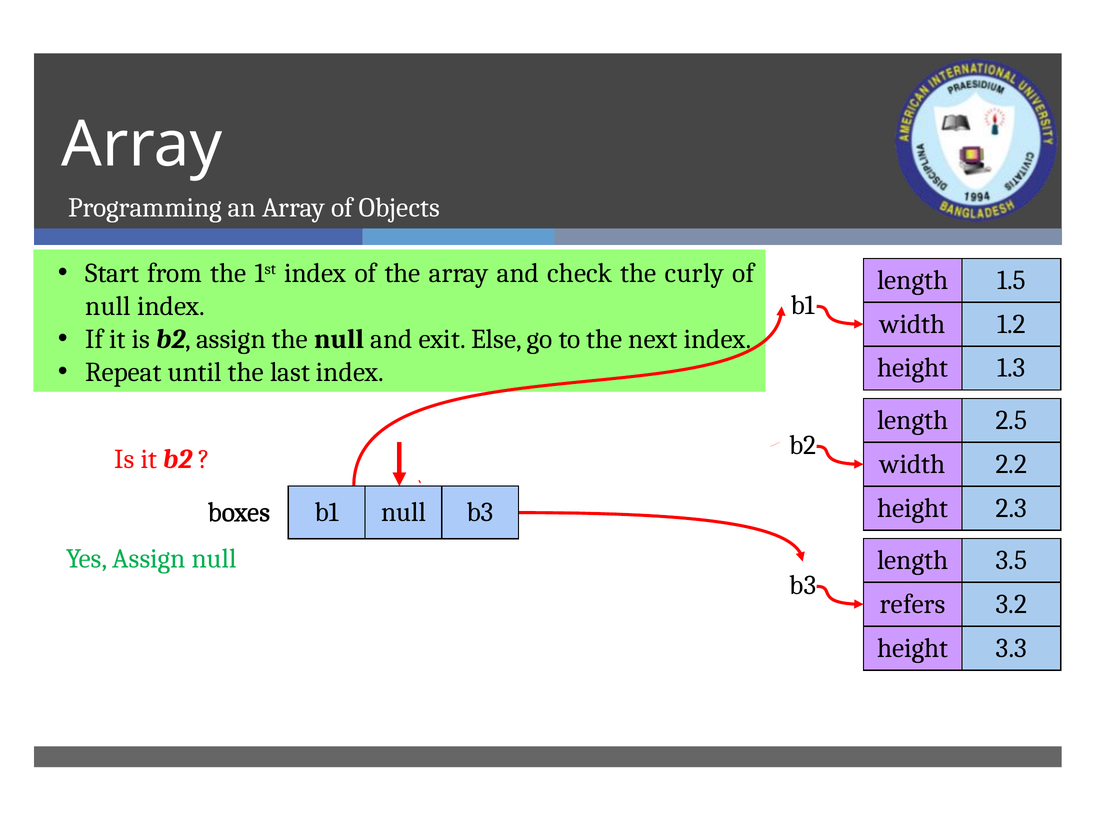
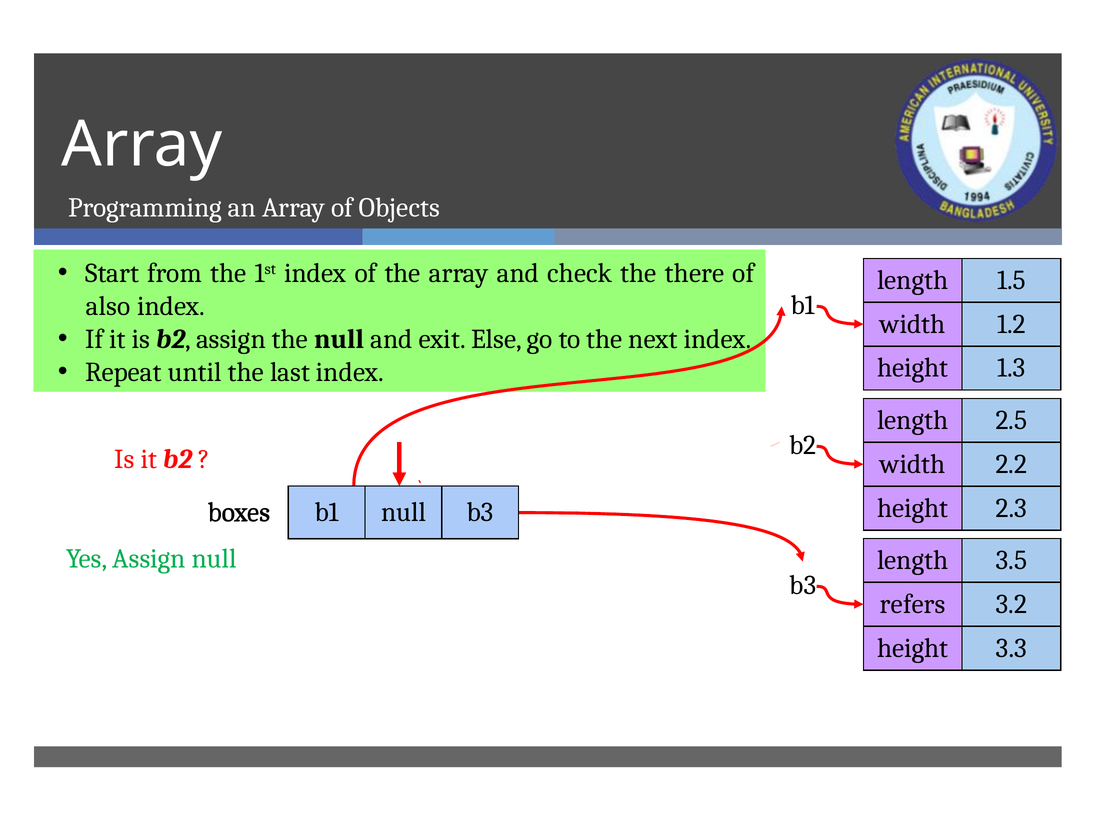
curly: curly -> there
null at (108, 306): null -> also
